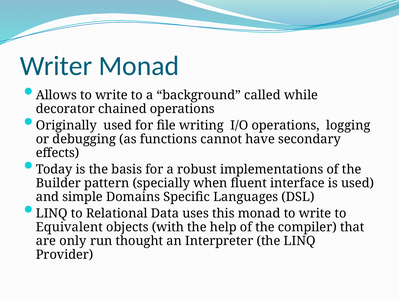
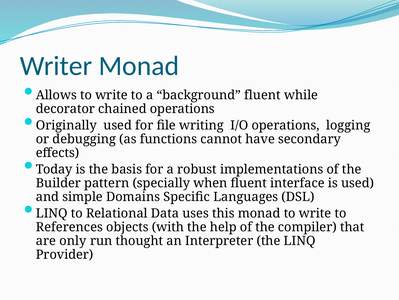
background called: called -> fluent
Equivalent: Equivalent -> References
